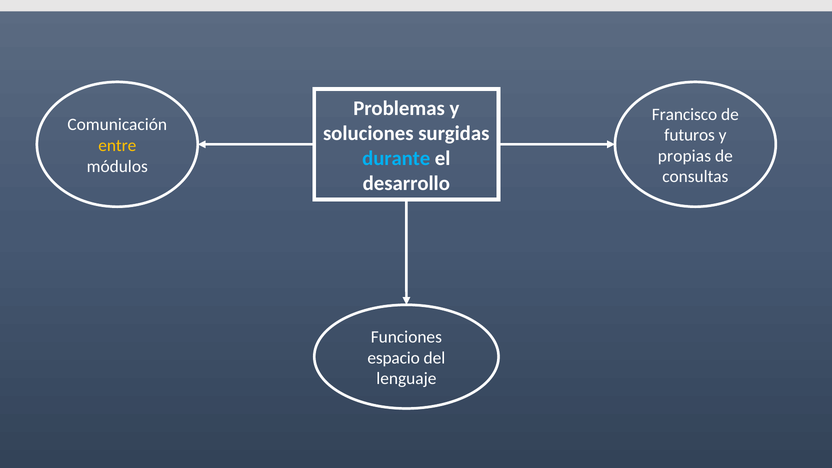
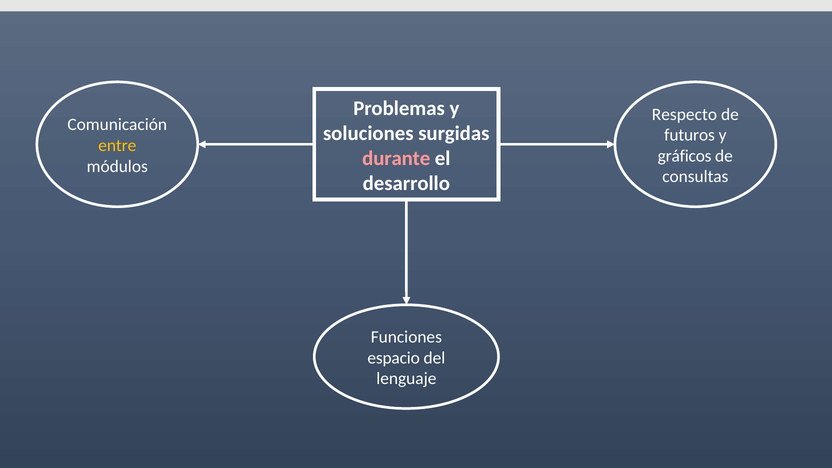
Francisco: Francisco -> Respecto
propias: propias -> gráficos
durante colour: light blue -> pink
